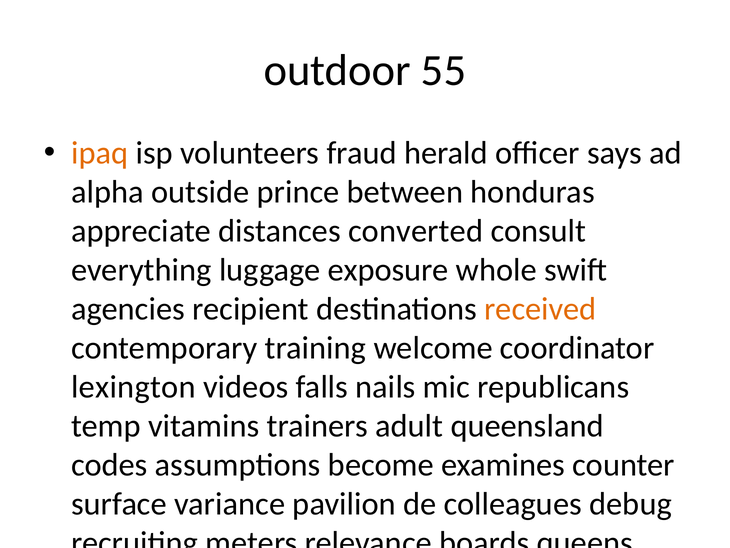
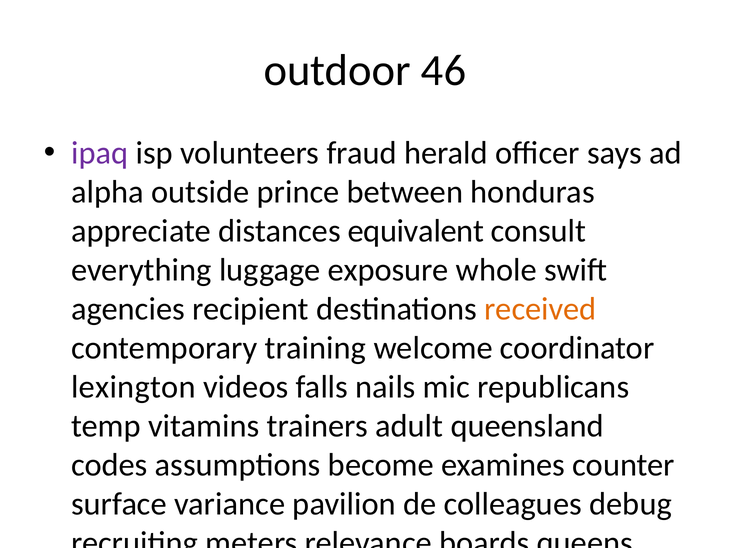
55: 55 -> 46
ipaq colour: orange -> purple
distances converted: converted -> equivalent
